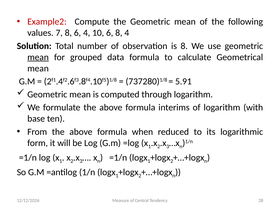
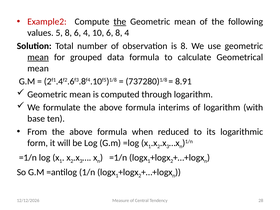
the at (120, 22) underline: none -> present
7: 7 -> 5
5.91: 5.91 -> 8.91
